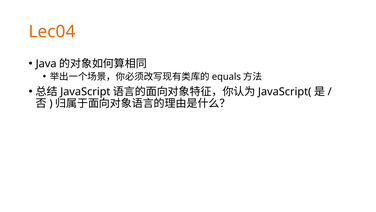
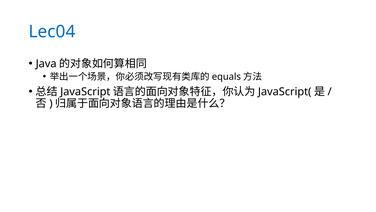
Lec04 colour: orange -> blue
